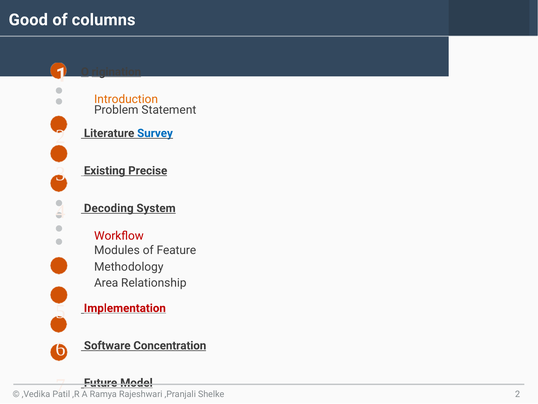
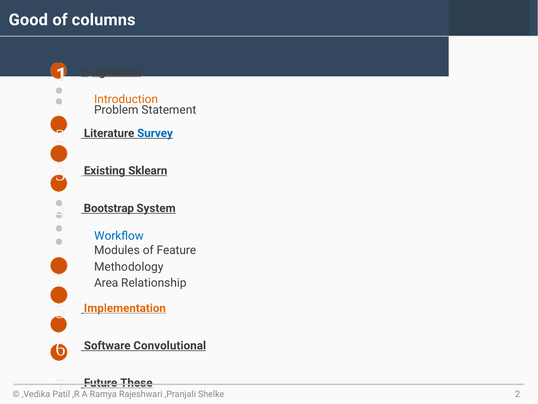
Precise: Precise -> Sklearn
Decoding: Decoding -> Bootstrap
Workﬂow colour: red -> blue
Implementation colour: red -> orange
Concentration: Concentration -> Convolutional
Model: Model -> These
